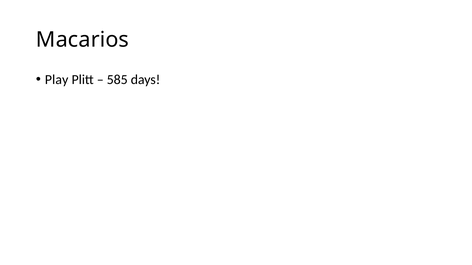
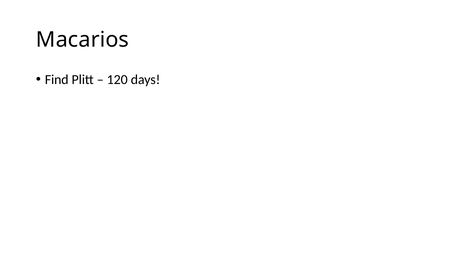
Play: Play -> Find
585: 585 -> 120
